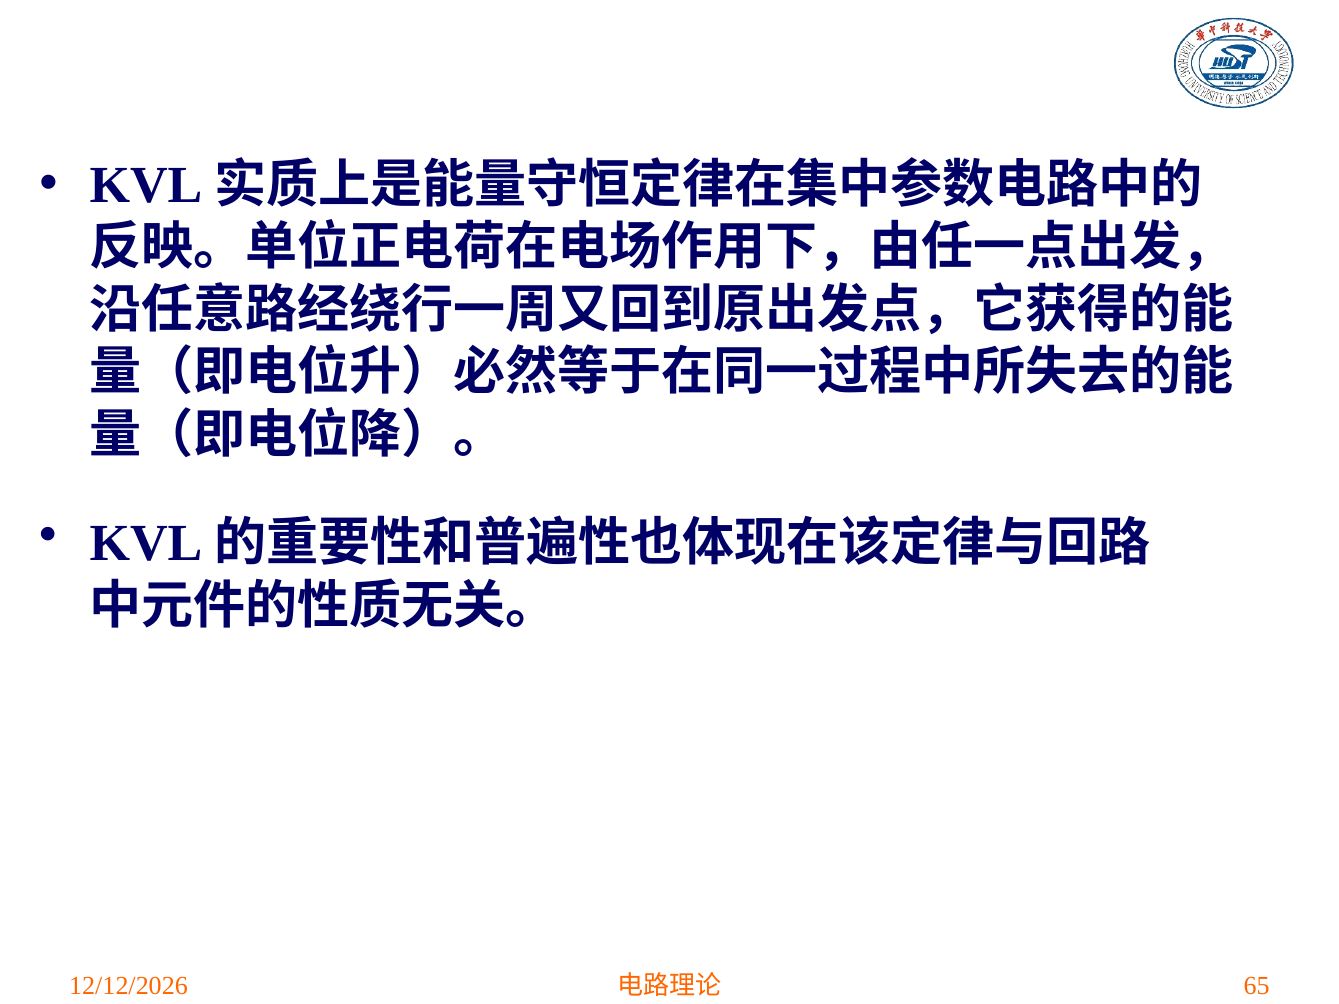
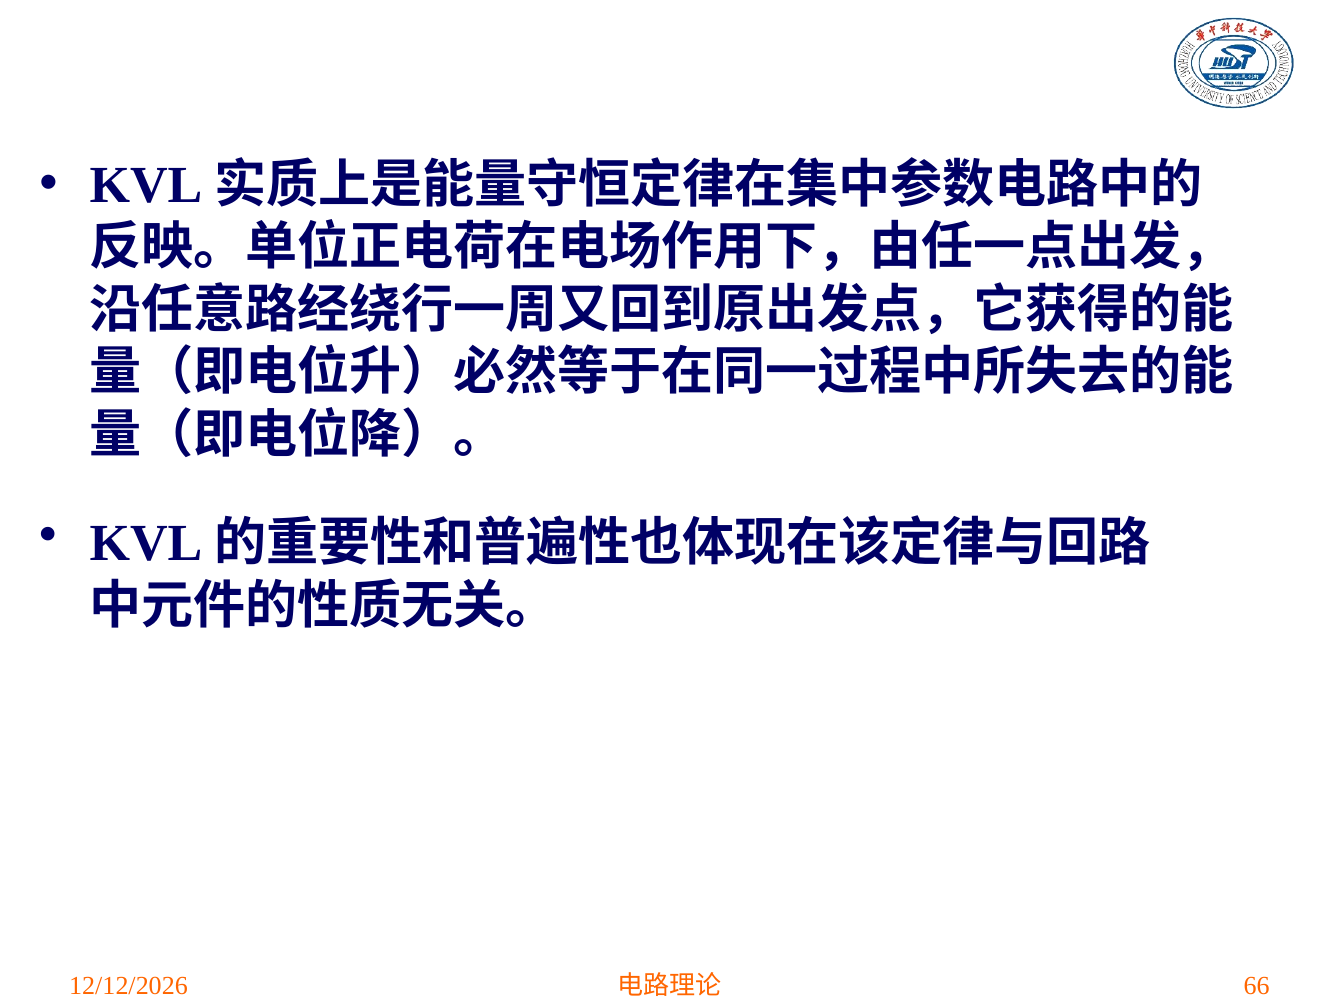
65: 65 -> 66
